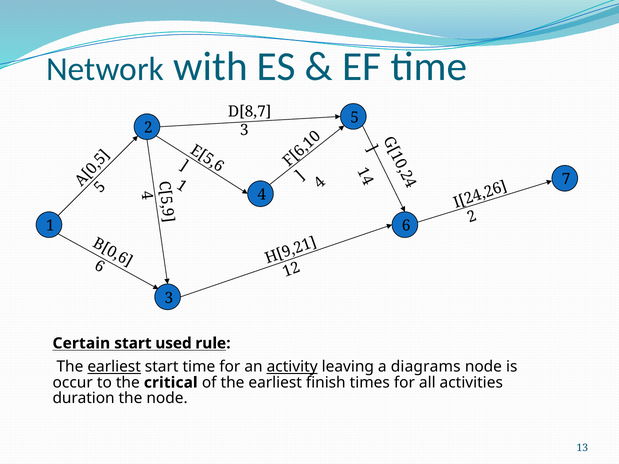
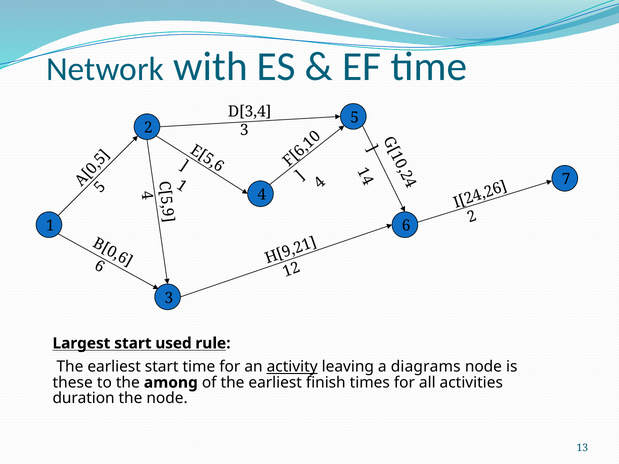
D[8,7: D[8,7 -> D[3,4
Certain: Certain -> Largest
earliest at (114, 367) underline: present -> none
occur: occur -> these
critical: critical -> among
